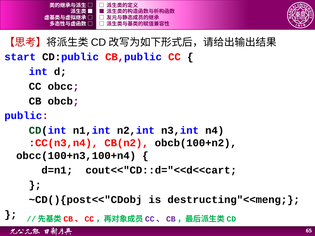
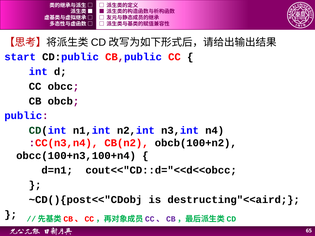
cout<<"CD::d="<<d<<cart: cout<<"CD::d="<<d<<cart -> cout<<"CD::d="<<d<<obcc
destructing"<<meng: destructing"<<meng -> destructing"<<aird
